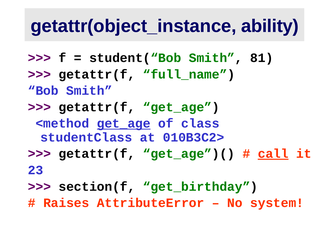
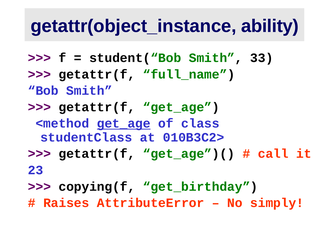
81: 81 -> 33
call underline: present -> none
section(f: section(f -> copying(f
system: system -> simply
